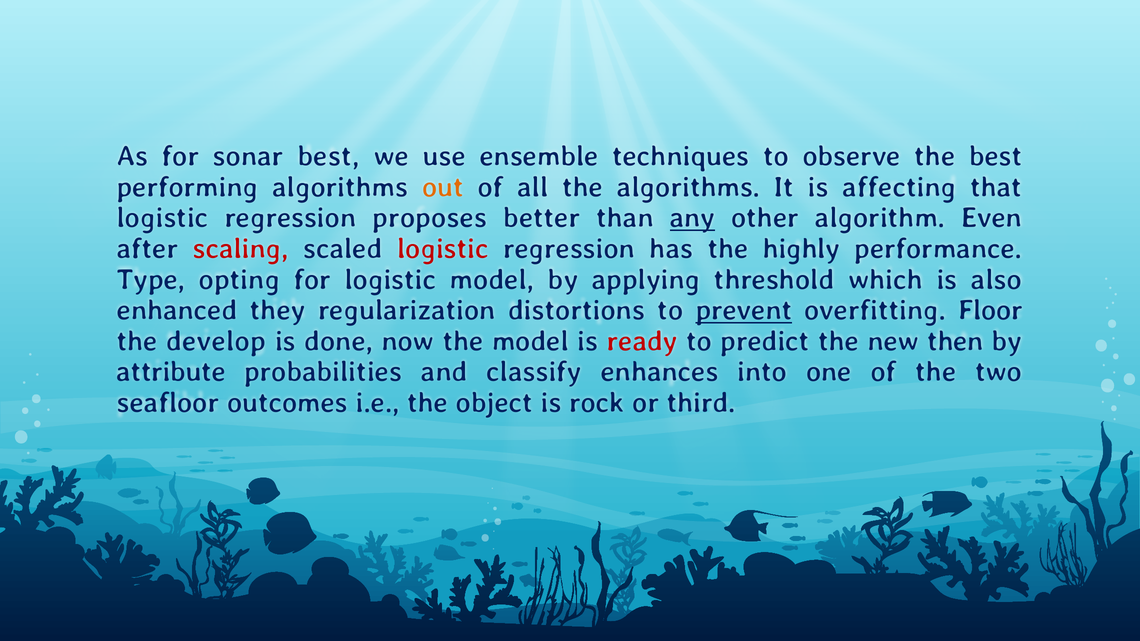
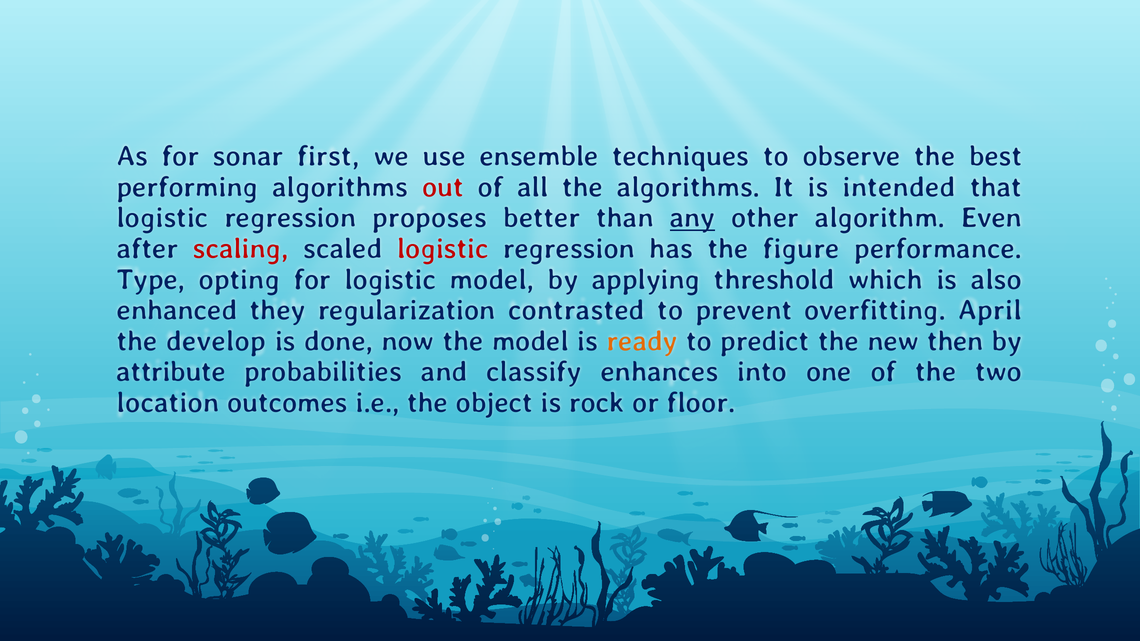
sonar best: best -> first
out colour: orange -> red
affecting: affecting -> intended
highly: highly -> figure
distortions: distortions -> contrasted
prevent underline: present -> none
Floor: Floor -> April
ready colour: red -> orange
seafloor: seafloor -> location
third: third -> floor
